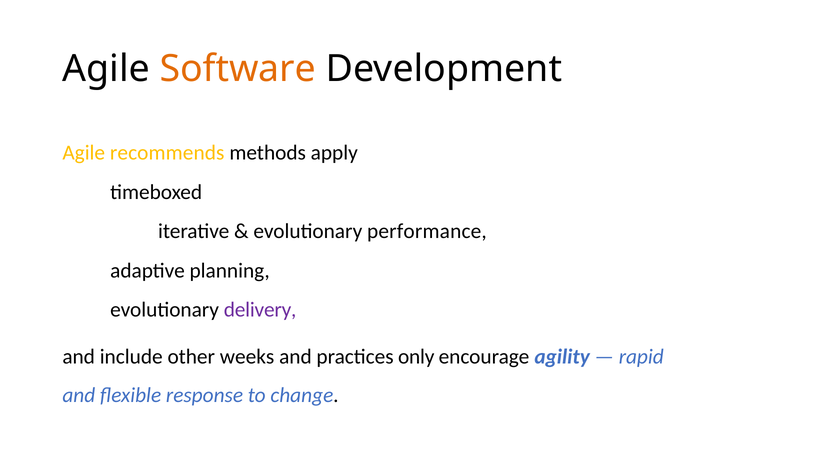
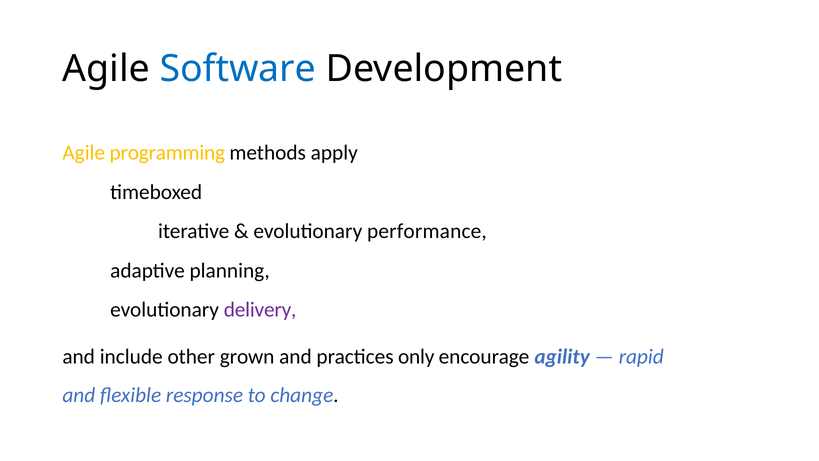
Software colour: orange -> blue
recommends: recommends -> programming
weeks: weeks -> grown
